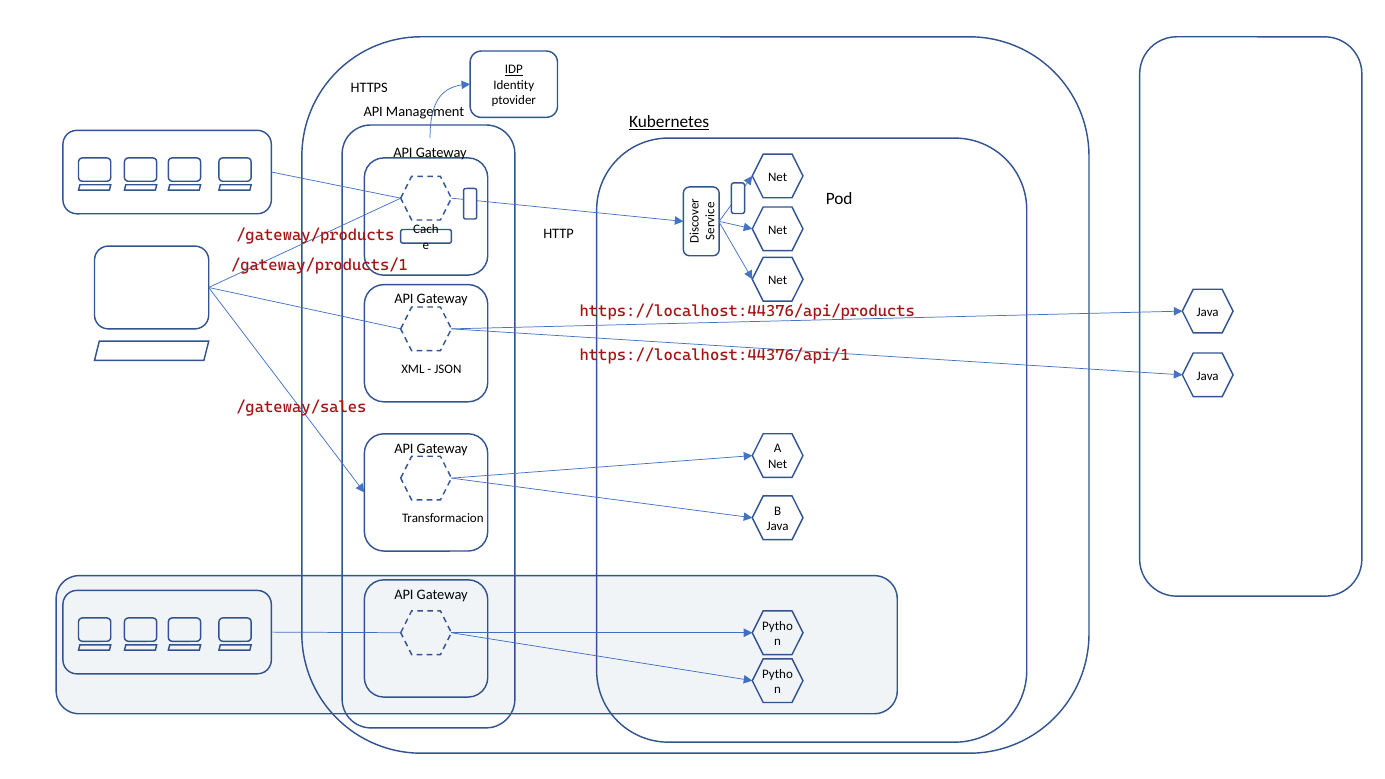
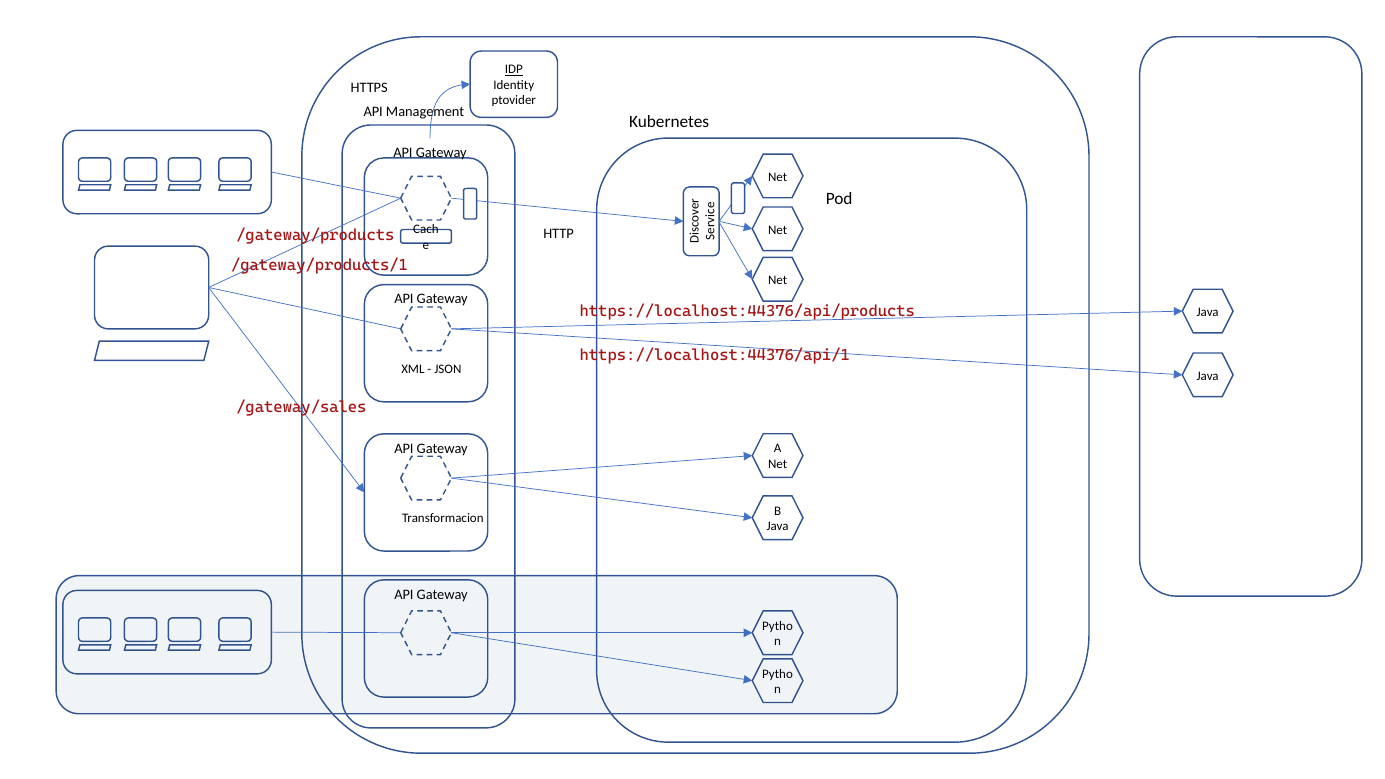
Kubernetes underline: present -> none
